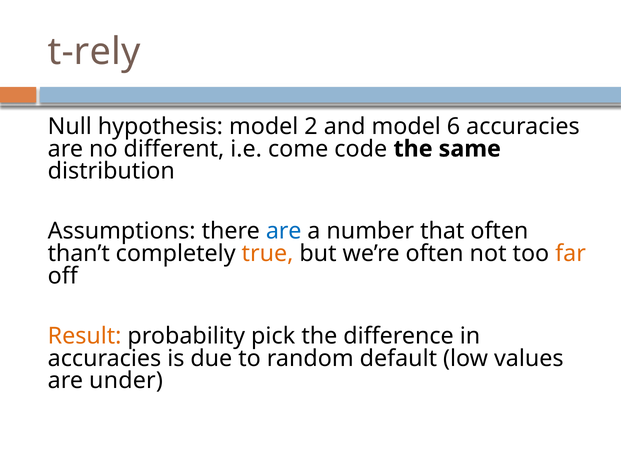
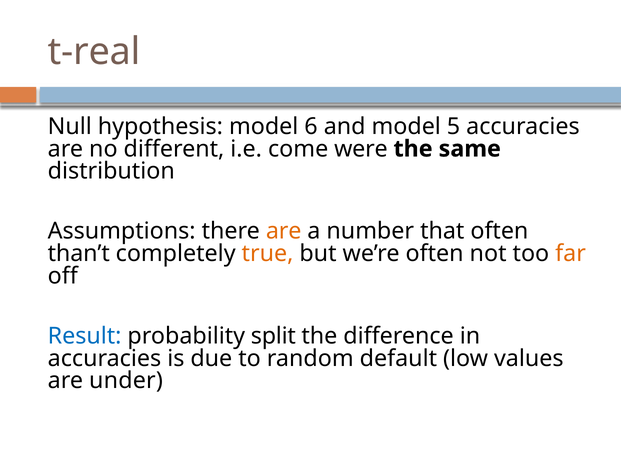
t-rely: t-rely -> t-real
2: 2 -> 6
6: 6 -> 5
code: code -> were
are at (284, 231) colour: blue -> orange
Result colour: orange -> blue
pick: pick -> split
